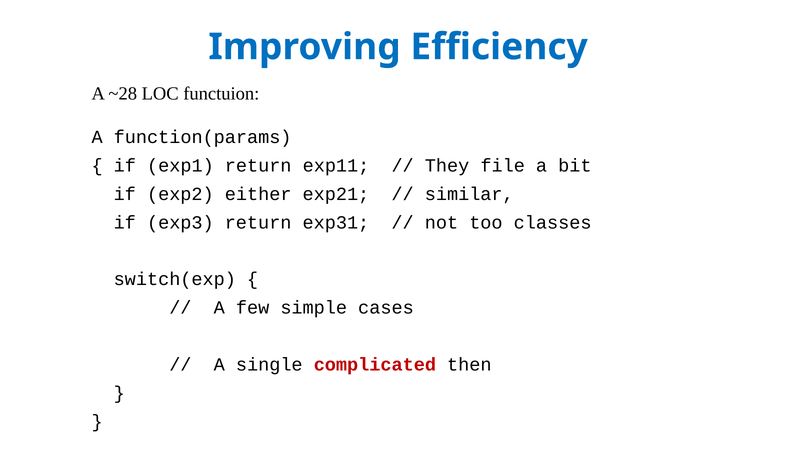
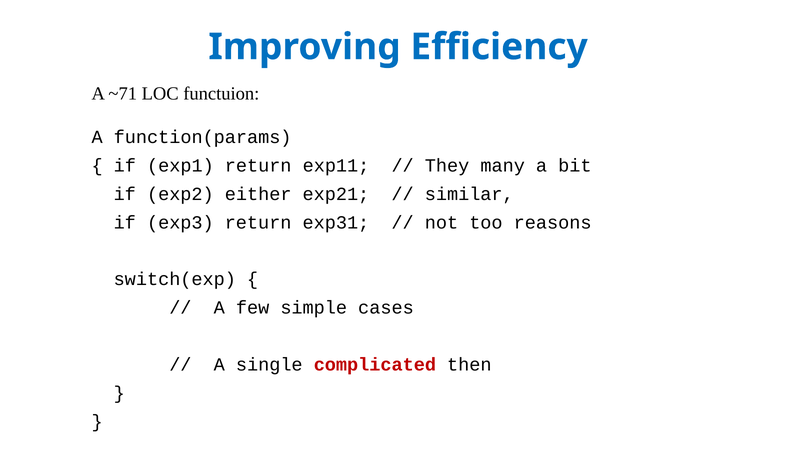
~28: ~28 -> ~71
file: file -> many
classes: classes -> reasons
